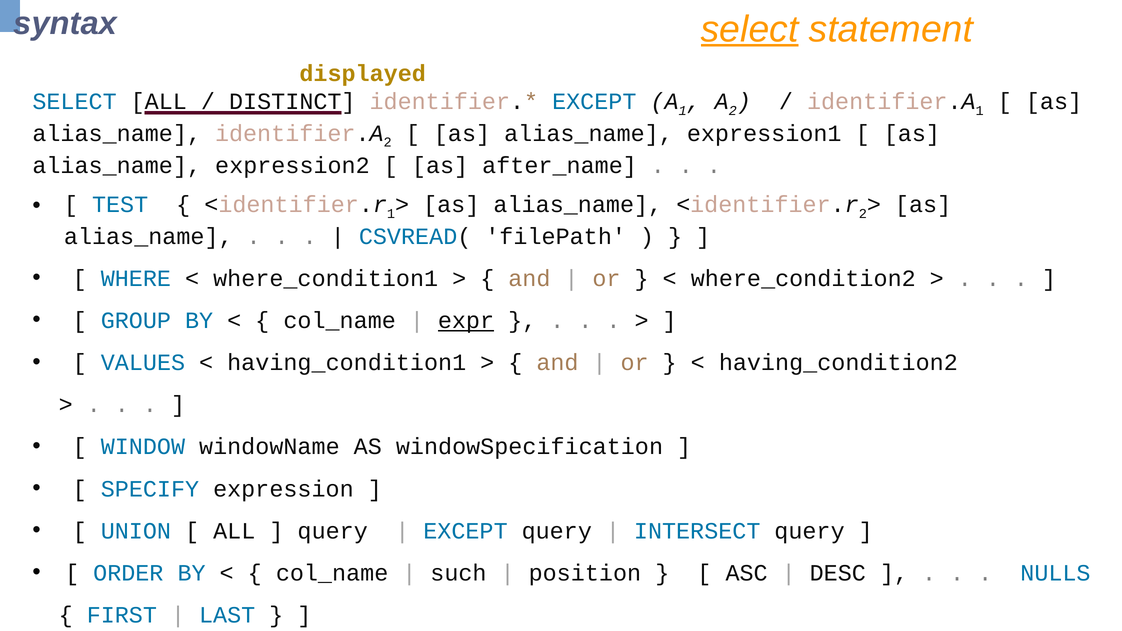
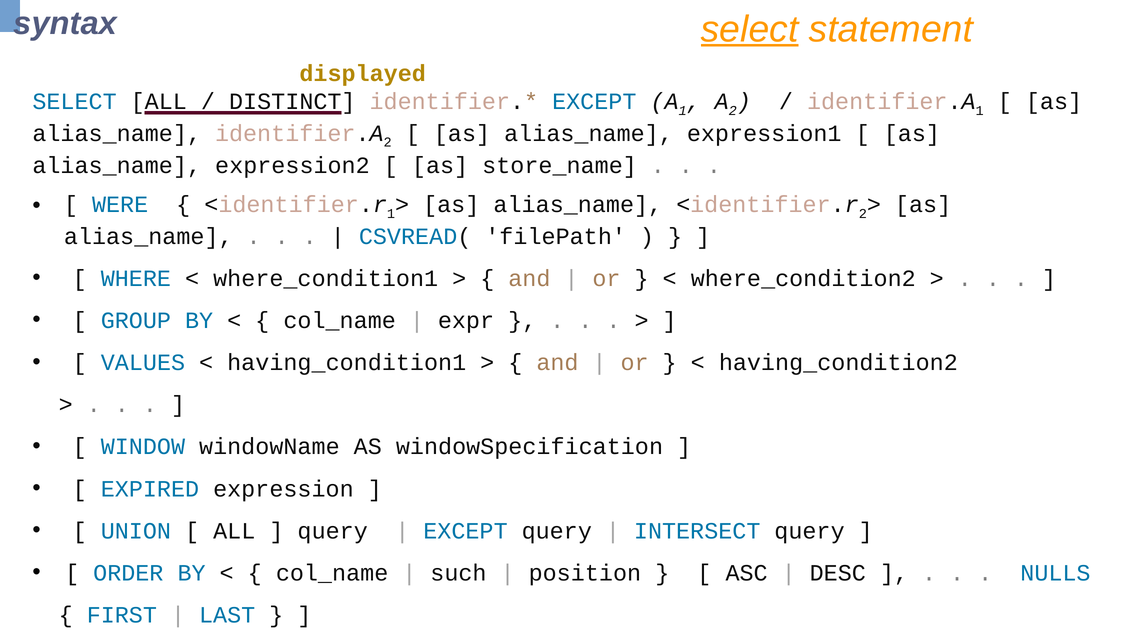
after_name: after_name -> store_name
TEST: TEST -> WERE
expr underline: present -> none
SPECIFY: SPECIFY -> EXPIRED
